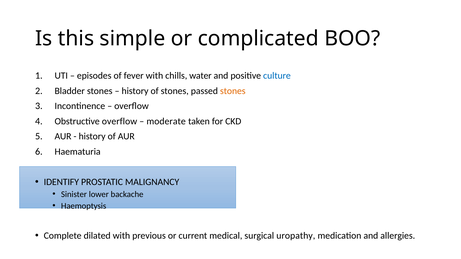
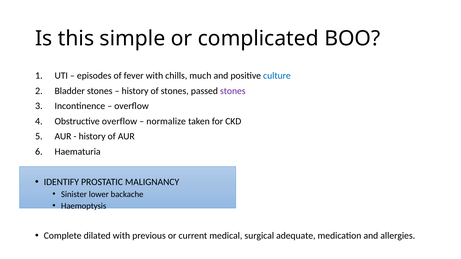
water: water -> much
stones at (233, 91) colour: orange -> purple
moderate: moderate -> normalize
uropathy: uropathy -> adequate
